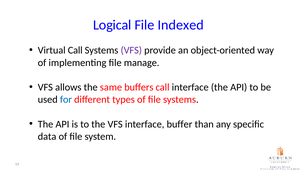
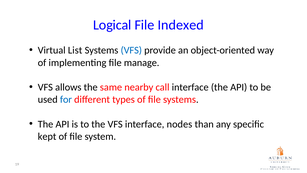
Virtual Call: Call -> List
VFS at (131, 50) colour: purple -> blue
buffers: buffers -> nearby
buffer: buffer -> nodes
data: data -> kept
